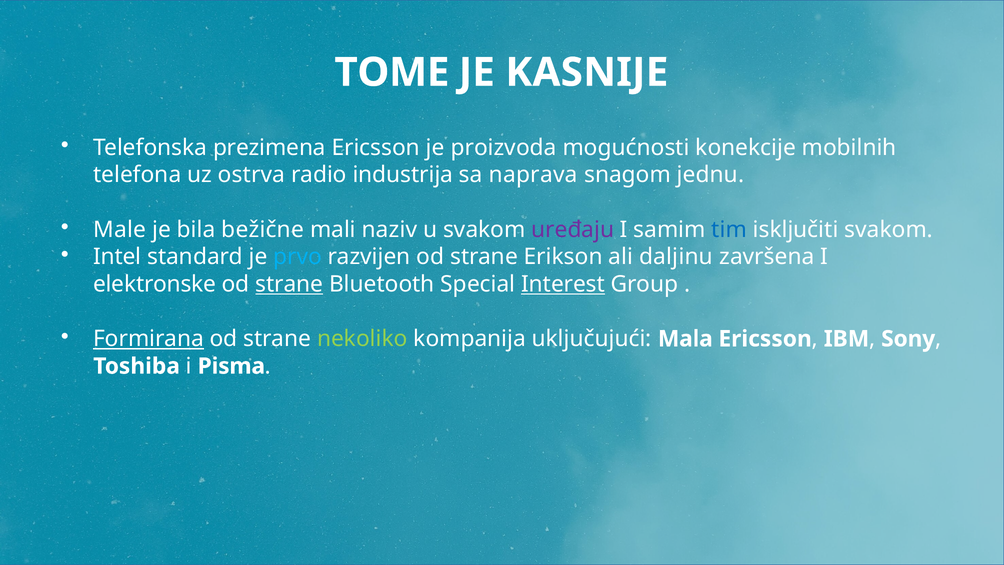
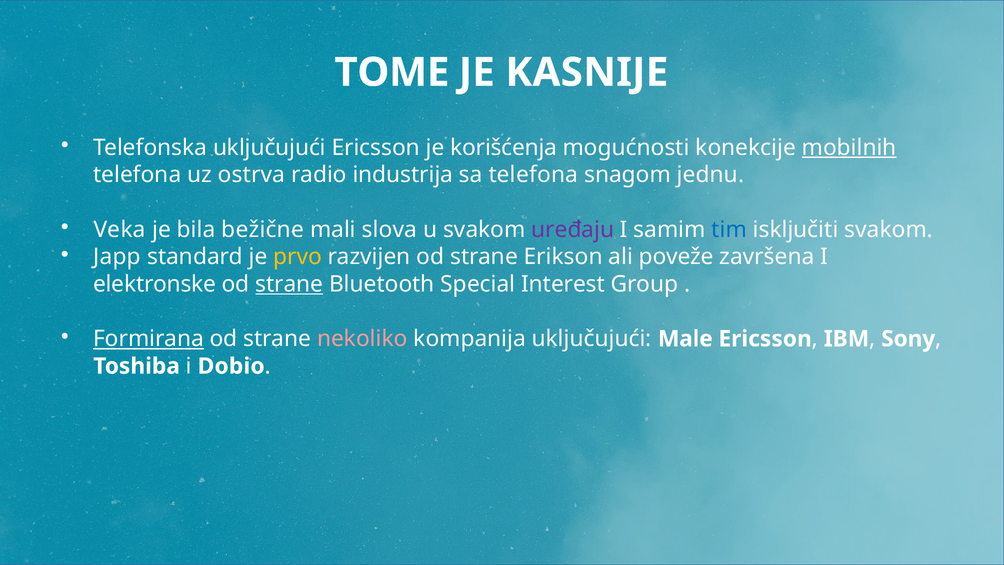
Telefonska prezimena: prezimena -> uključujući
proizvoda: proizvoda -> korišćenja
mobilnih underline: none -> present
sa naprava: naprava -> telefona
Male: Male -> Veka
naziv: naziv -> slova
Intel: Intel -> Japp
prvo colour: light blue -> yellow
daljinu: daljinu -> poveže
Interest underline: present -> none
nekoliko colour: light green -> pink
Mala: Mala -> Male
Pisma: Pisma -> Dobio
